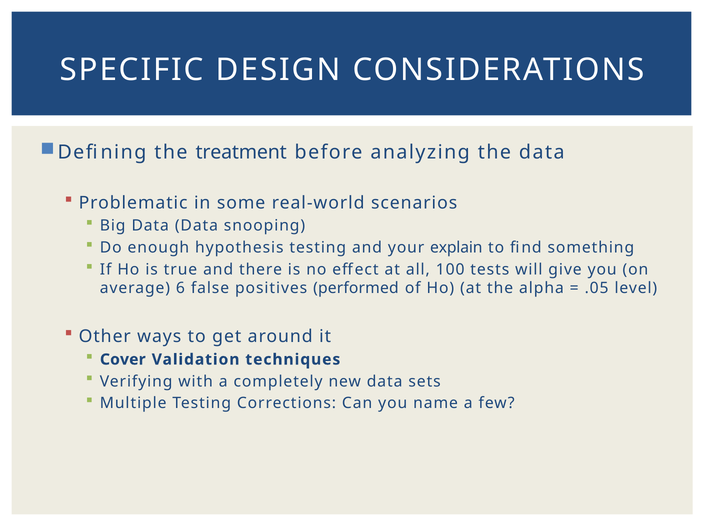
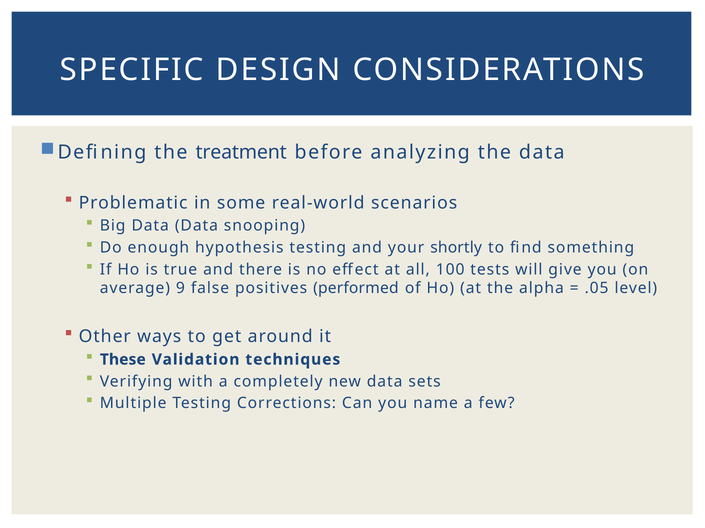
explain: explain -> shortly
6: 6 -> 9
Cover: Cover -> These
